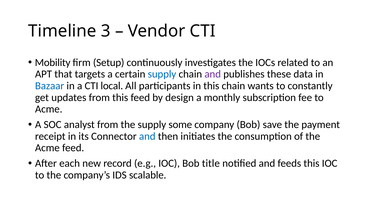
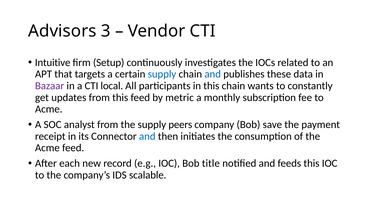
Timeline: Timeline -> Advisors
Mobility: Mobility -> Intuitive
and at (213, 74) colour: purple -> blue
Bazaar colour: blue -> purple
design: design -> metric
some: some -> peers
